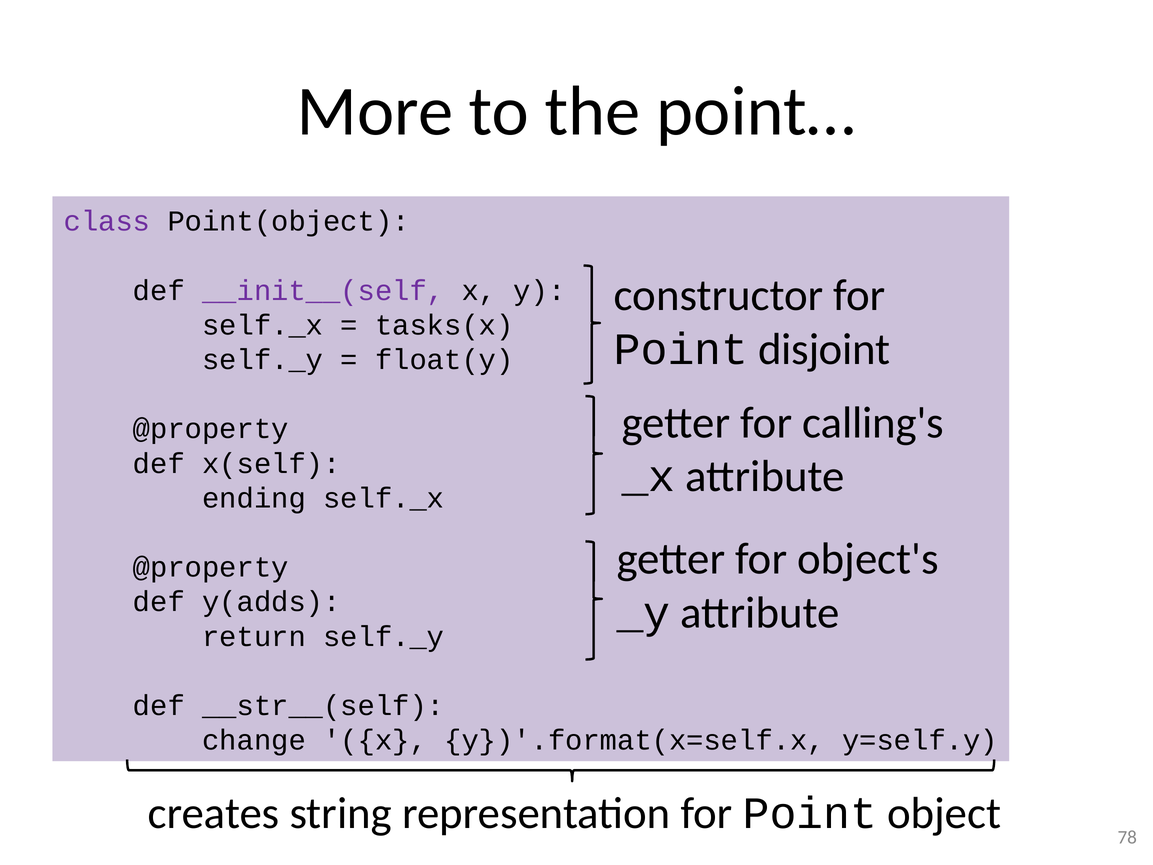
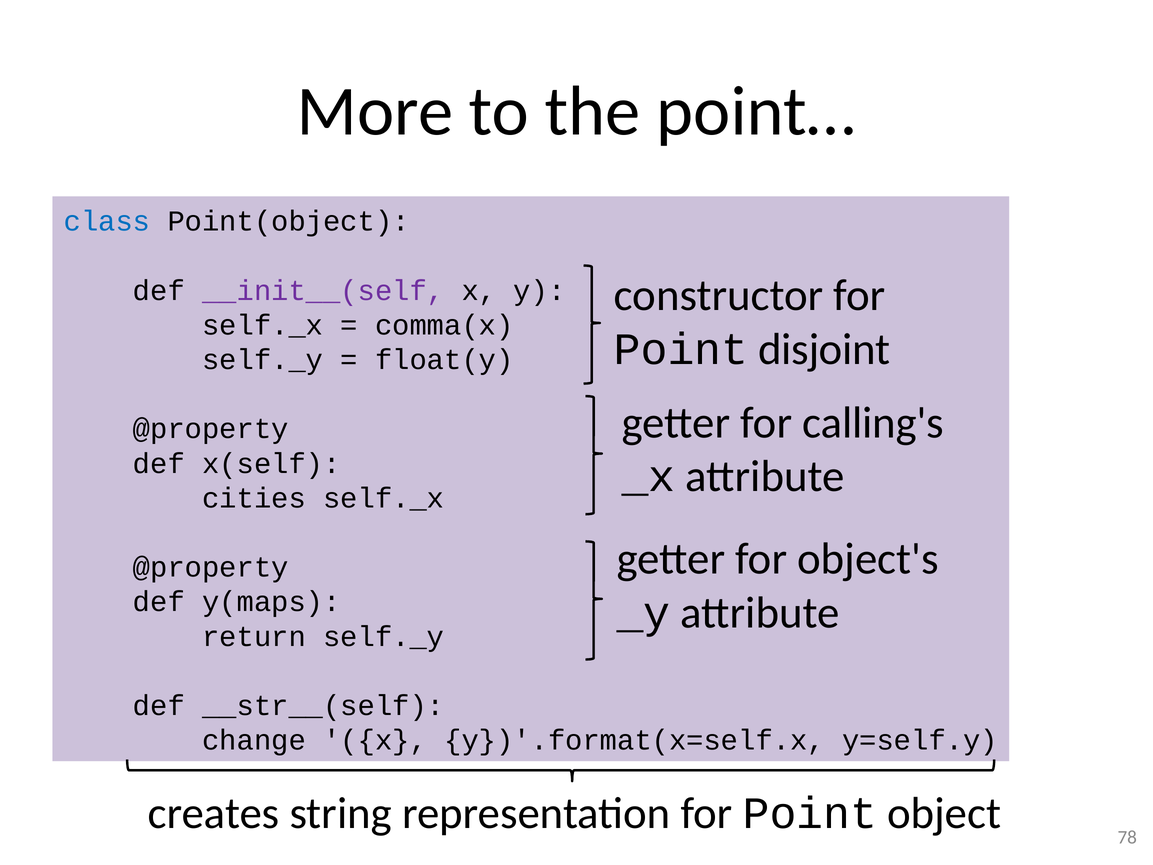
class colour: purple -> blue
tasks(x: tasks(x -> comma(x
ending: ending -> cities
y(adds: y(adds -> y(maps
